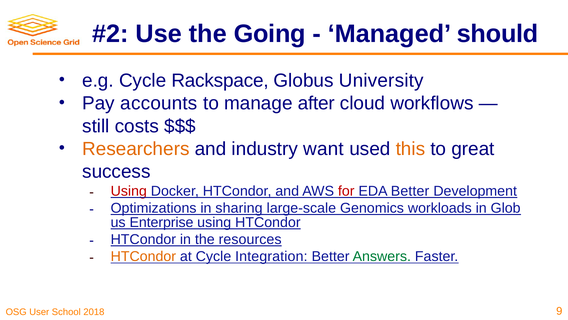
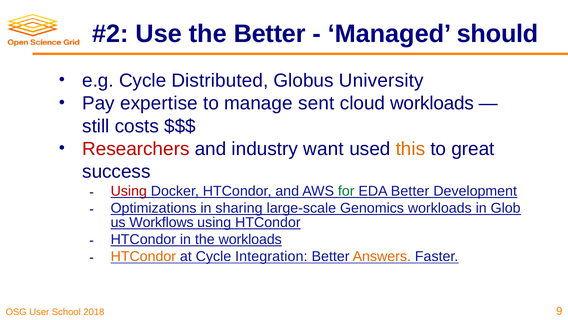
the Going: Going -> Better
Rackspace: Rackspace -> Distributed
accounts: accounts -> expertise
after: after -> sent
cloud workflows: workflows -> workloads
Researchers colour: orange -> red
for colour: red -> green
Enterprise: Enterprise -> Workflows
the resources: resources -> workloads
Answers colour: green -> orange
